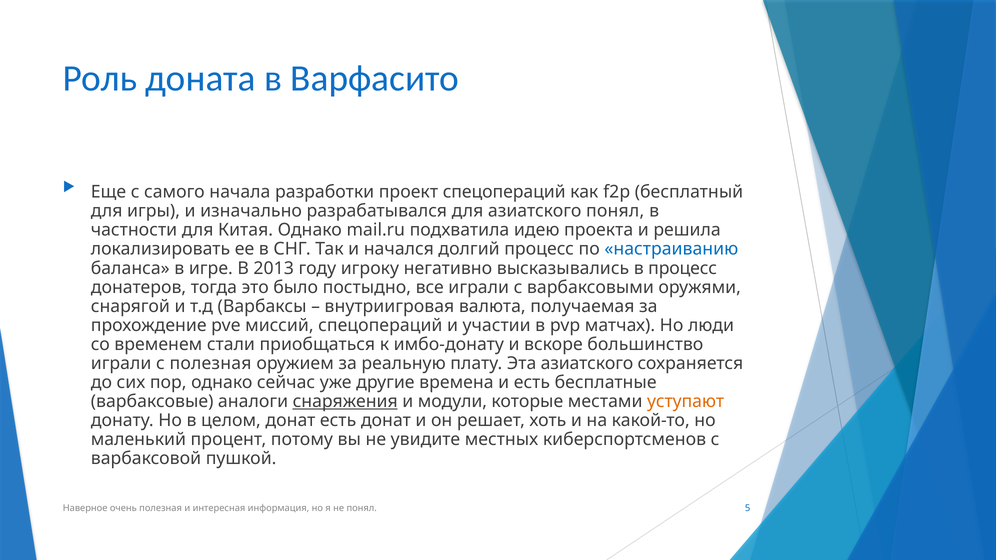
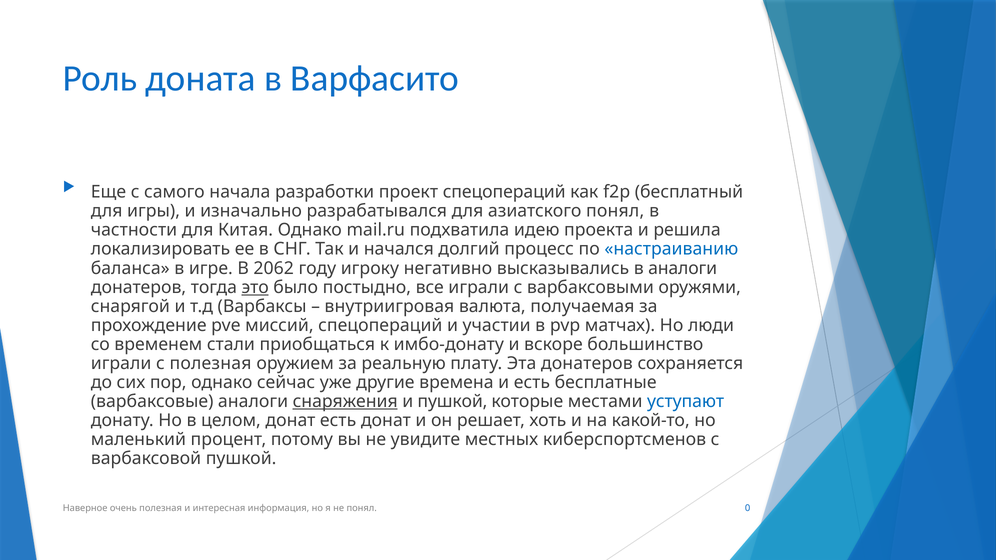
2013: 2013 -> 2062
в процесс: процесс -> аналоги
это underline: none -> present
Эта азиатского: азиатского -> донатеров
и модули: модули -> пушкой
уступают colour: orange -> blue
5: 5 -> 0
